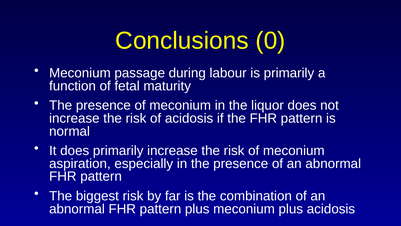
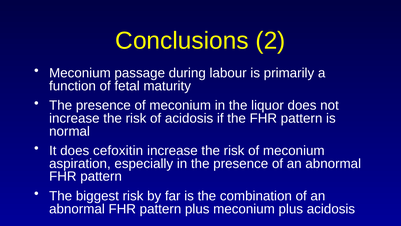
0: 0 -> 2
does primarily: primarily -> cefoxitin
